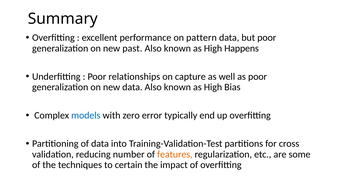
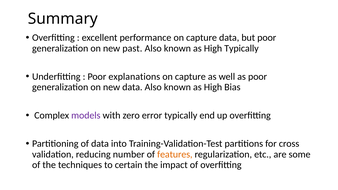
performance on pattern: pattern -> capture
High Happens: Happens -> Typically
relationships: relationships -> explanations
models colour: blue -> purple
